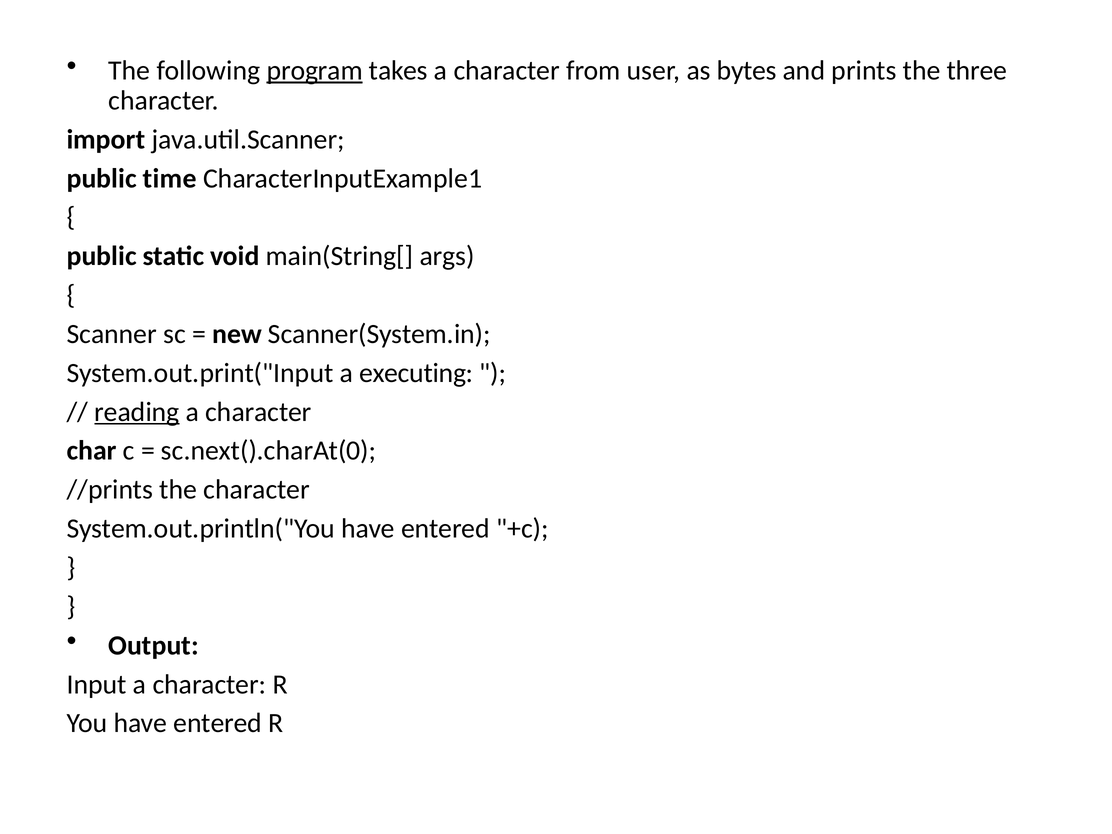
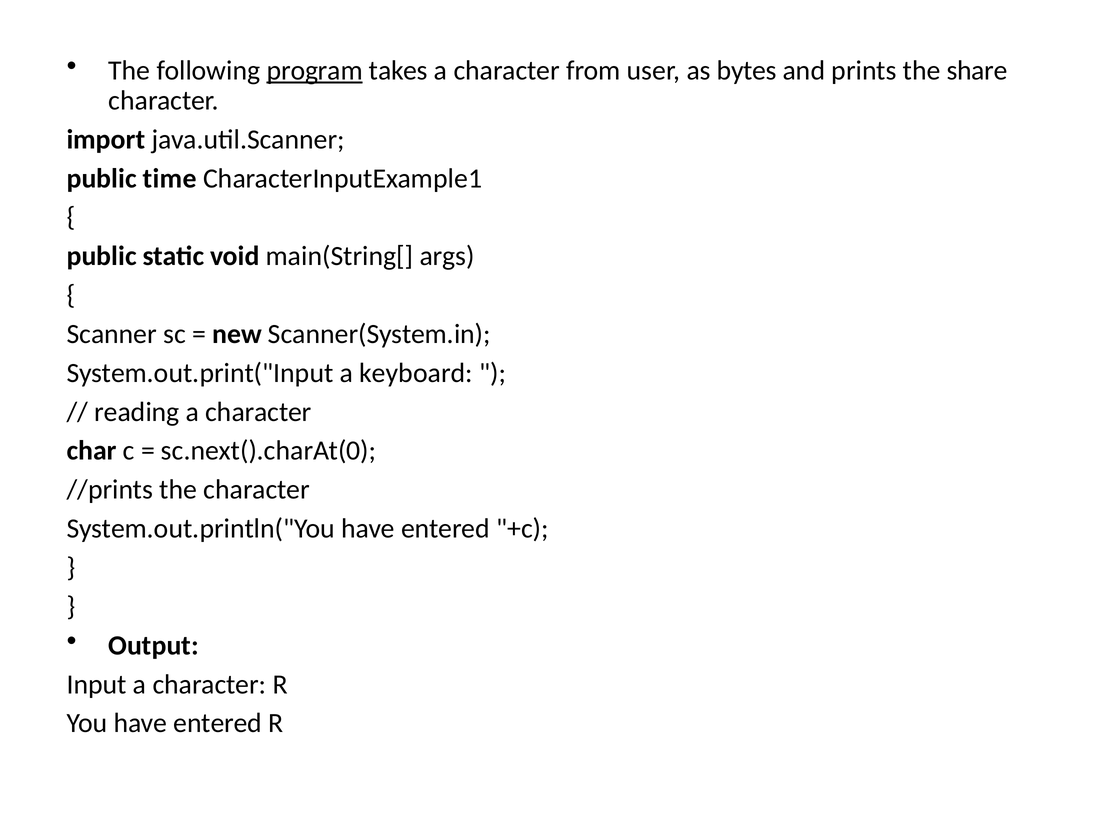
three: three -> share
executing: executing -> keyboard
reading underline: present -> none
